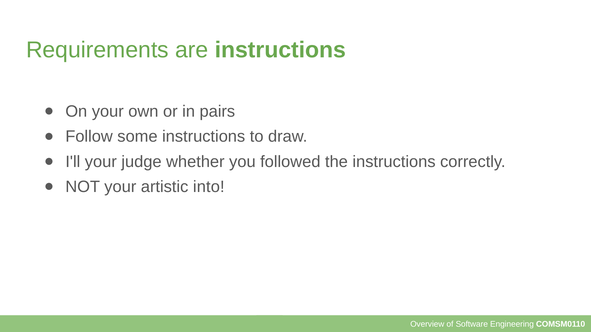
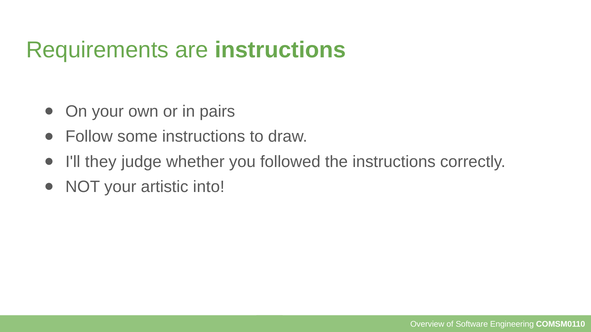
I'll your: your -> they
